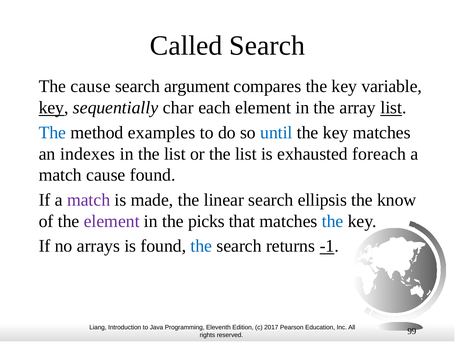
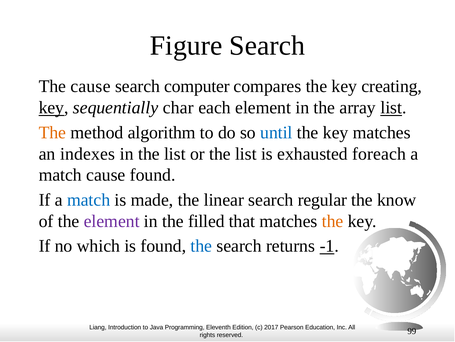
Called: Called -> Figure
argument: argument -> computer
variable: variable -> creating
The at (52, 132) colour: blue -> orange
examples: examples -> algorithm
match at (89, 200) colour: purple -> blue
ellipsis: ellipsis -> regular
picks: picks -> filled
the at (333, 221) colour: blue -> orange
arrays: arrays -> which
